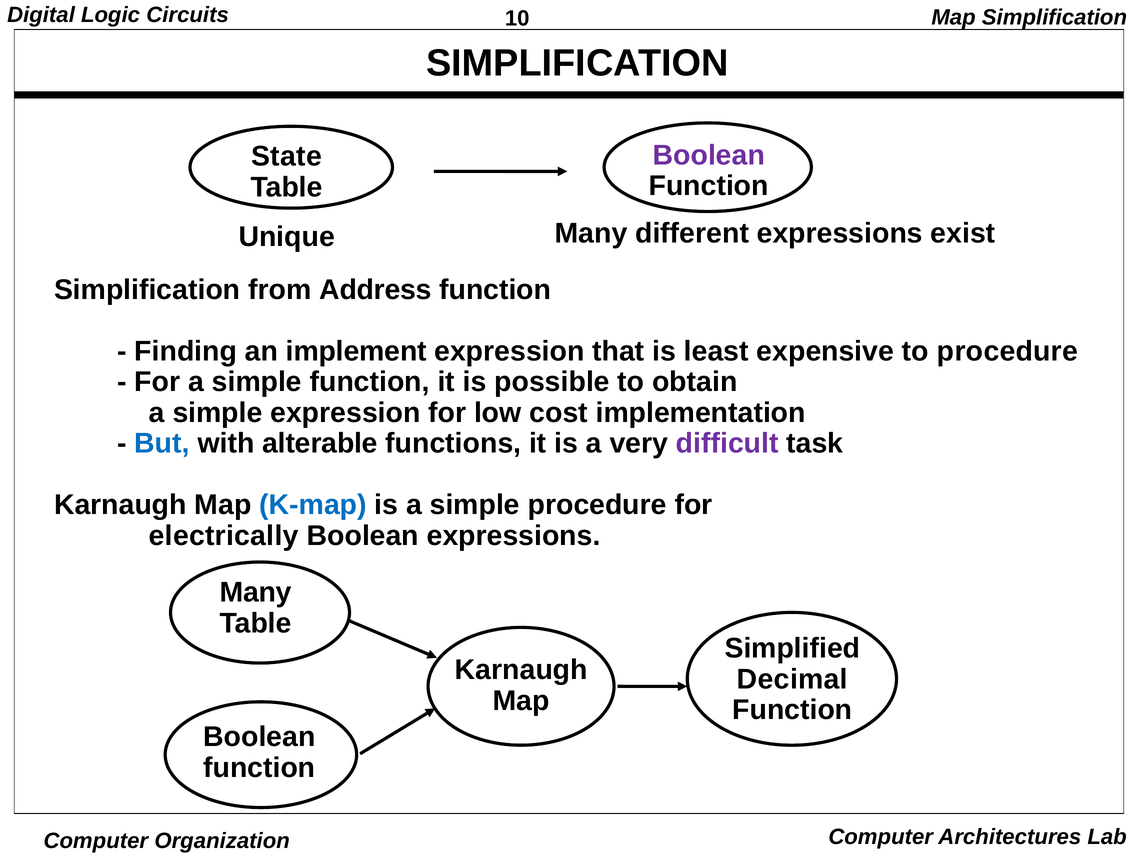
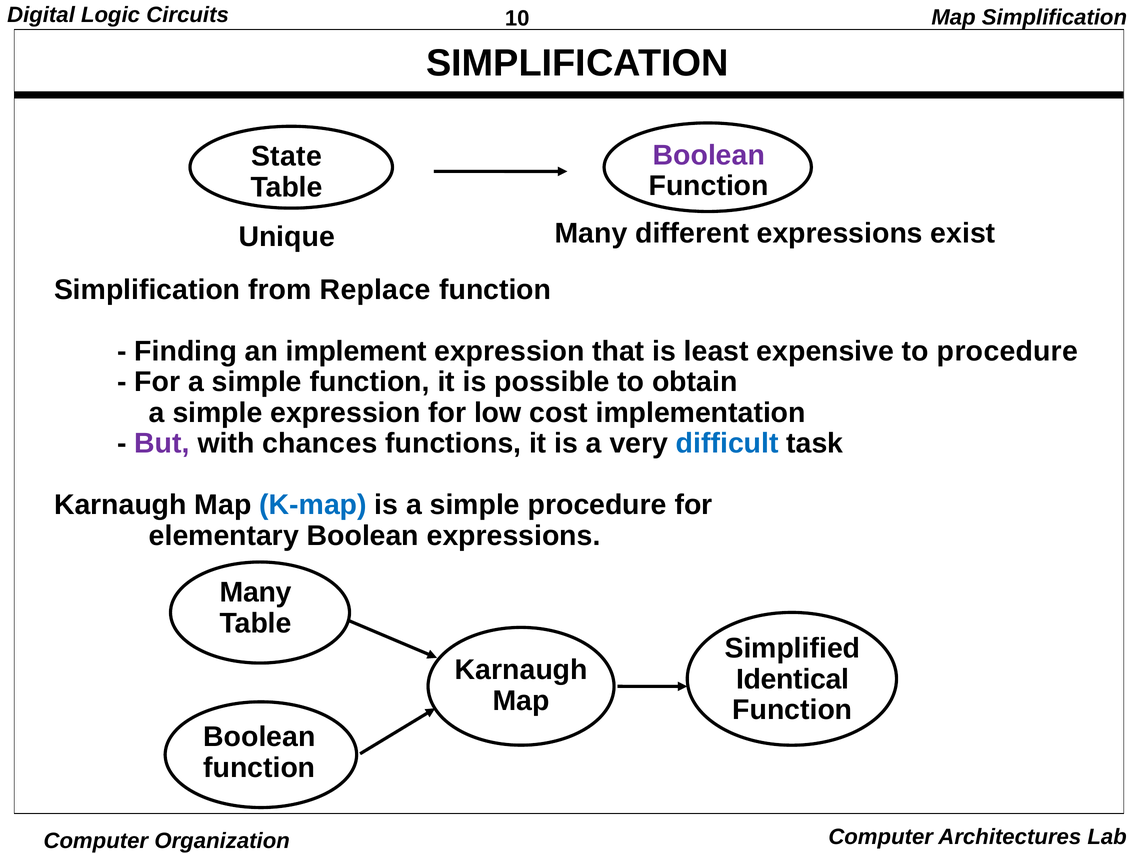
Address: Address -> Replace
But colour: blue -> purple
alterable: alterable -> chances
difficult colour: purple -> blue
electrically: electrically -> elementary
Decimal: Decimal -> Identical
